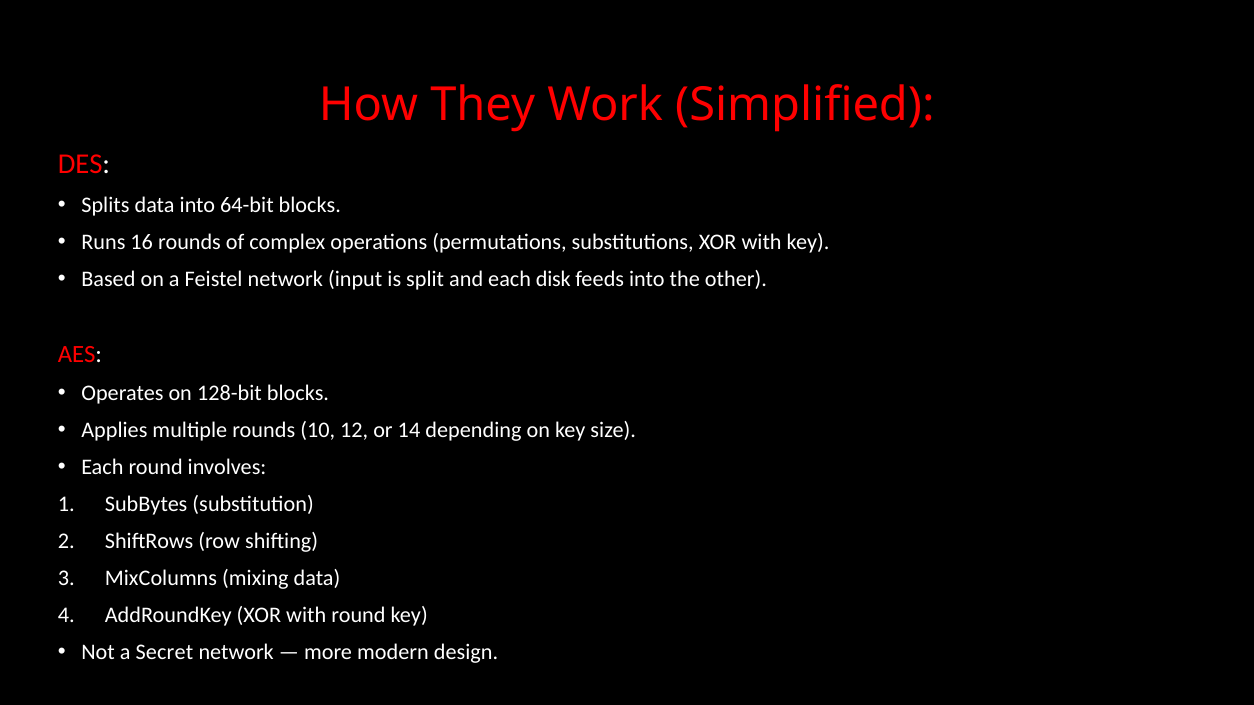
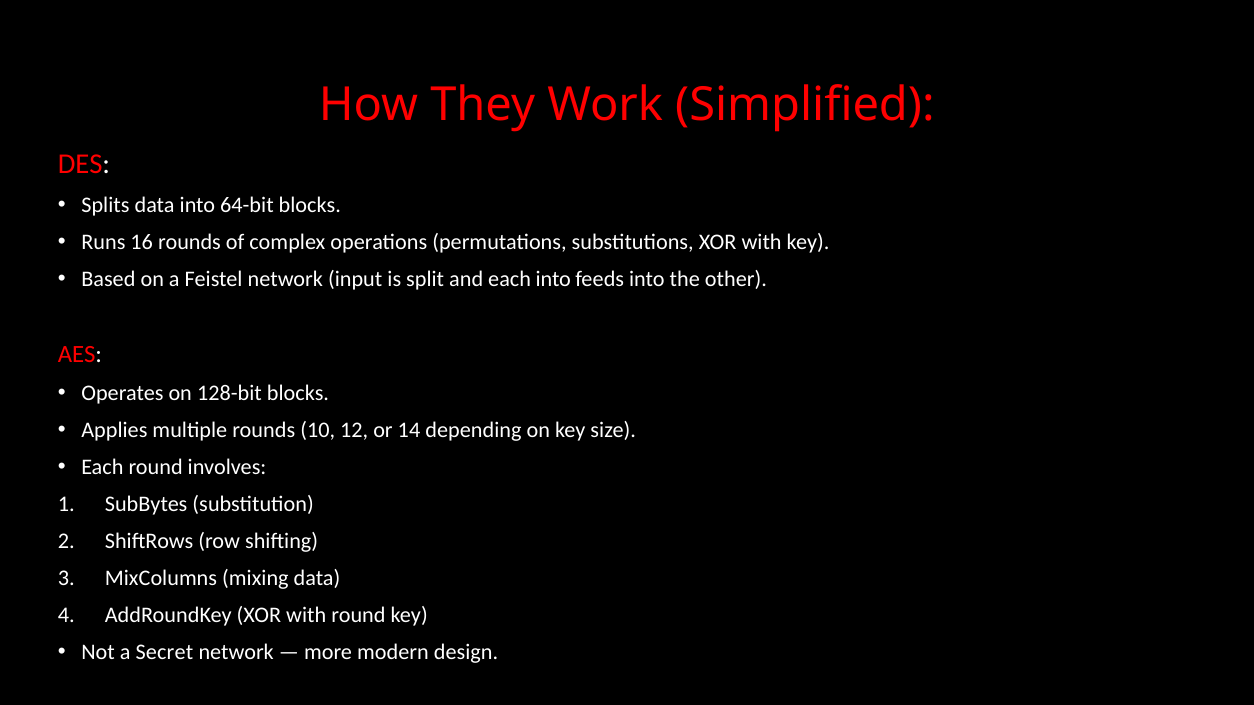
each disk: disk -> into
